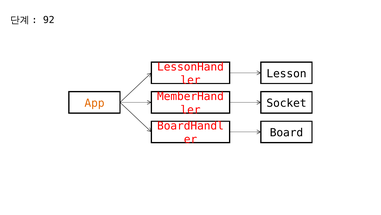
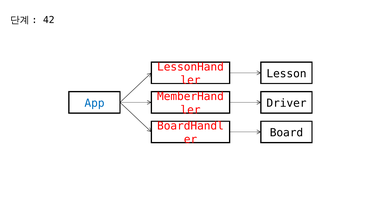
92: 92 -> 42
App colour: orange -> blue
Socket: Socket -> Driver
